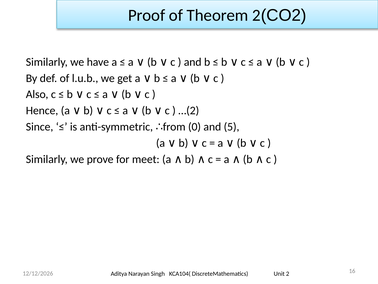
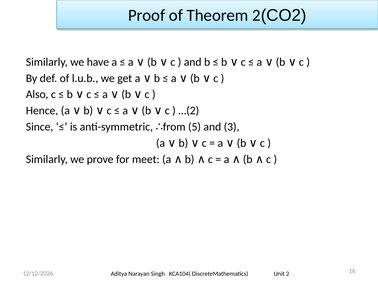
0: 0 -> 5
5: 5 -> 3
